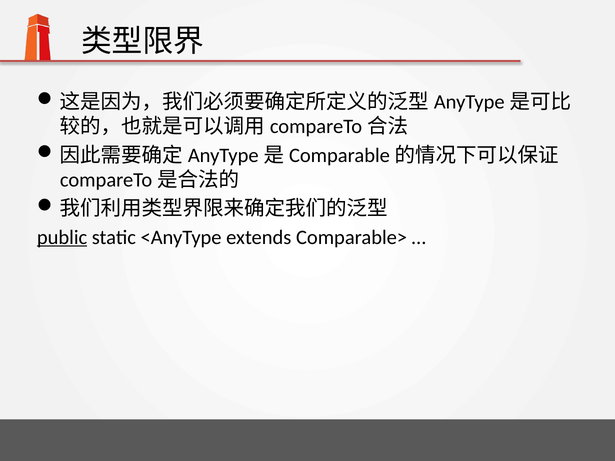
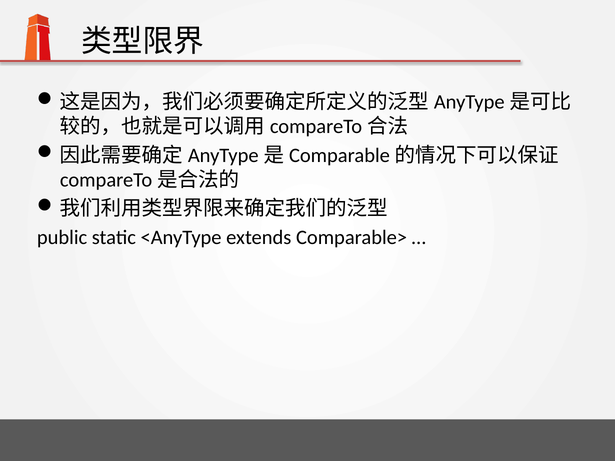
public underline: present -> none
